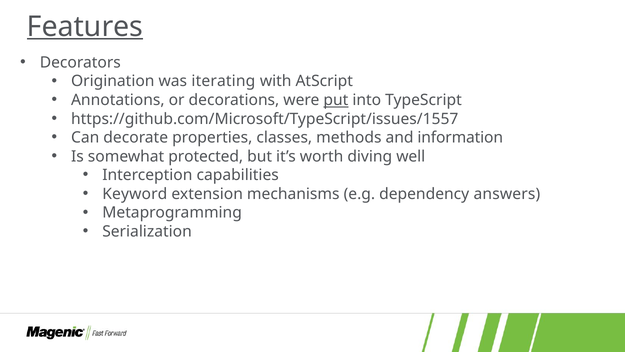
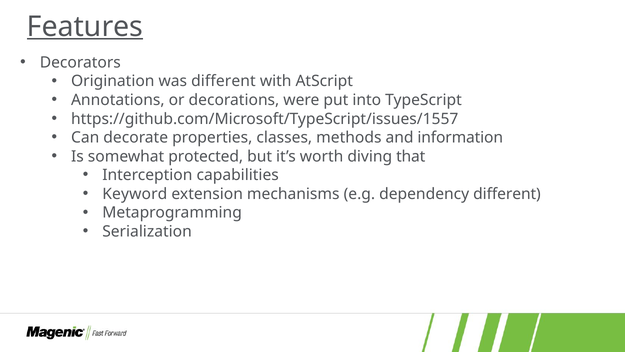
was iterating: iterating -> different
put underline: present -> none
well: well -> that
dependency answers: answers -> different
